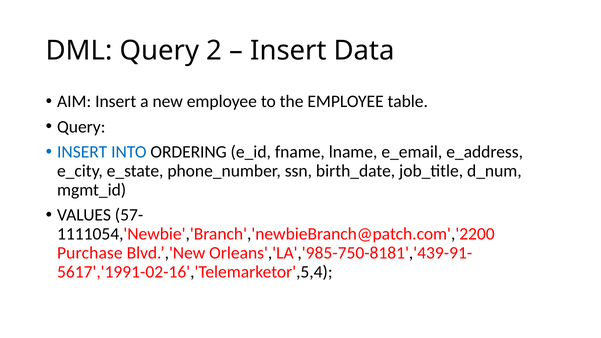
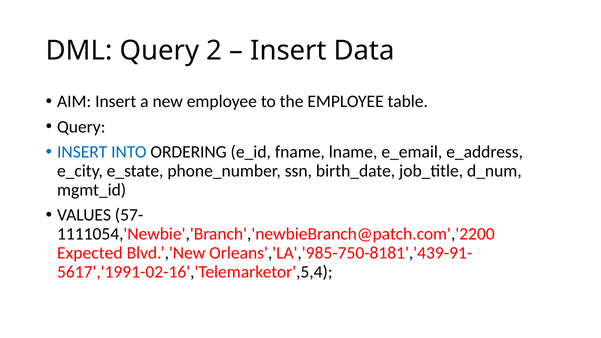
Purchase: Purchase -> Expected
